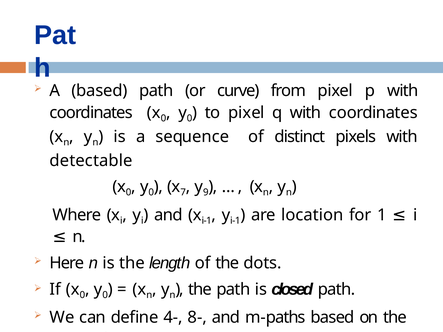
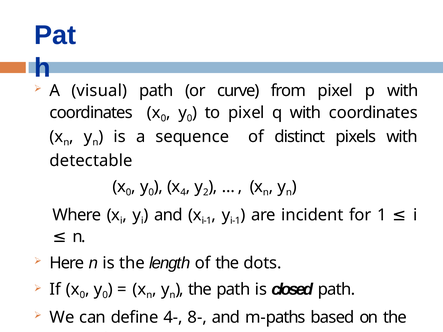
A based: based -> visual
7: 7 -> 4
9: 9 -> 2
location: location -> incident
